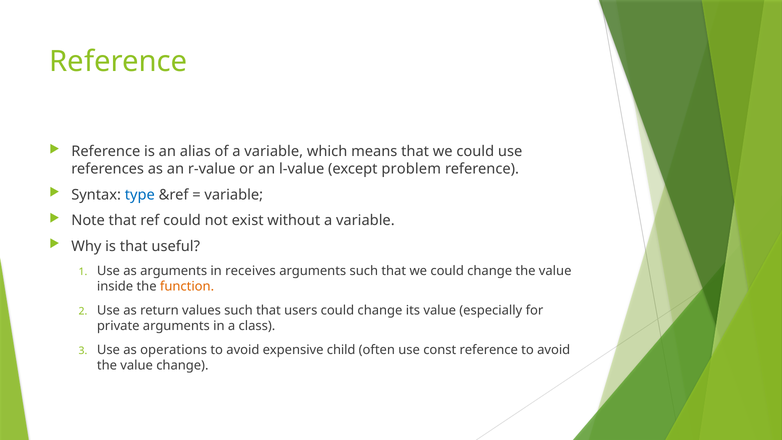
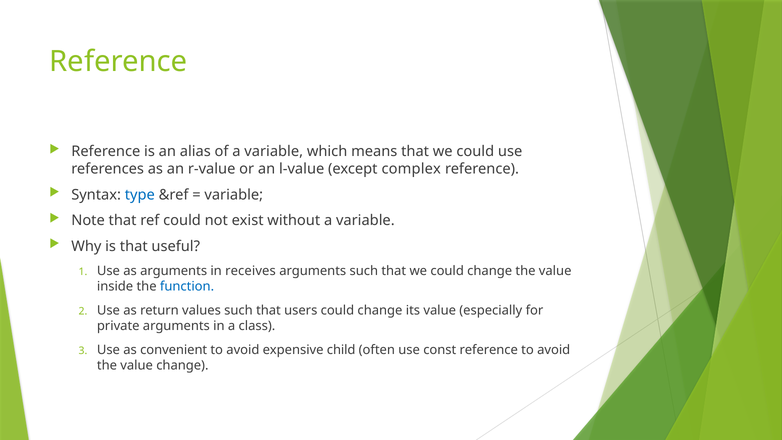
problem: problem -> complex
function colour: orange -> blue
operations: operations -> convenient
